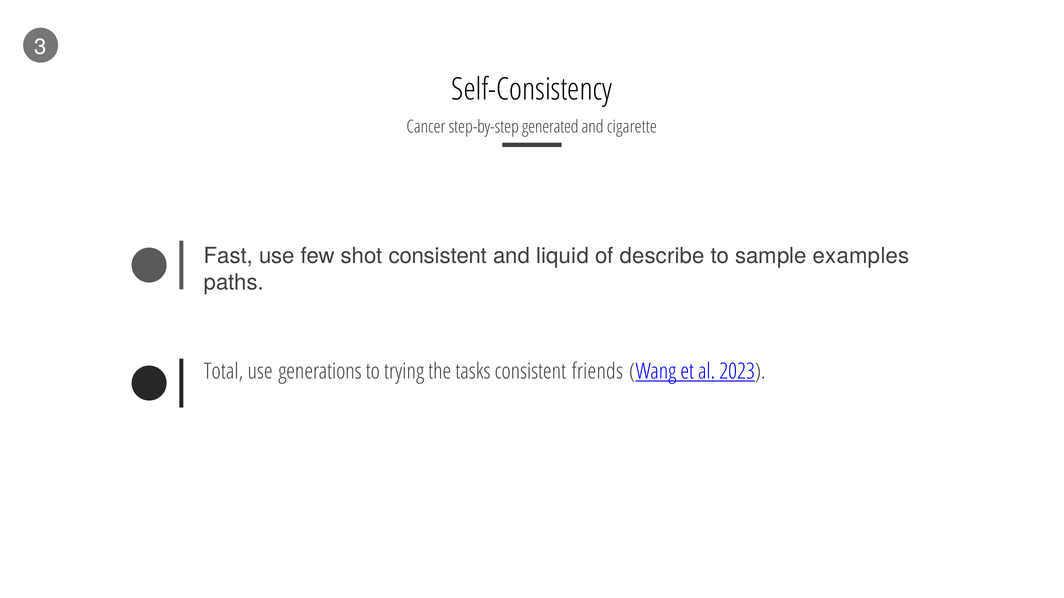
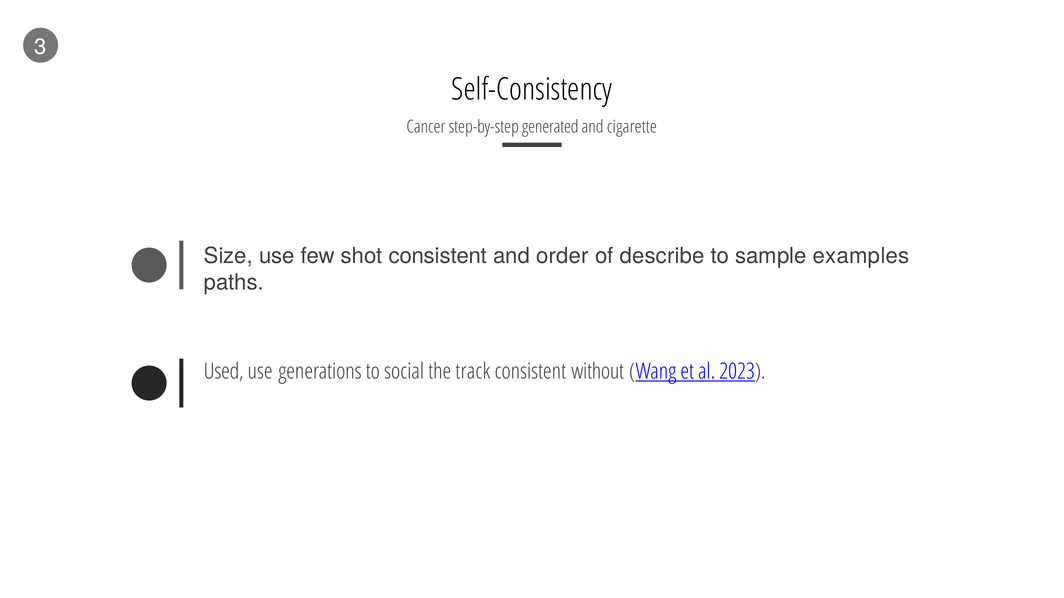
Fast: Fast -> Size
liquid: liquid -> order
Total: Total -> Used
trying: trying -> social
tasks: tasks -> track
friends: friends -> without
